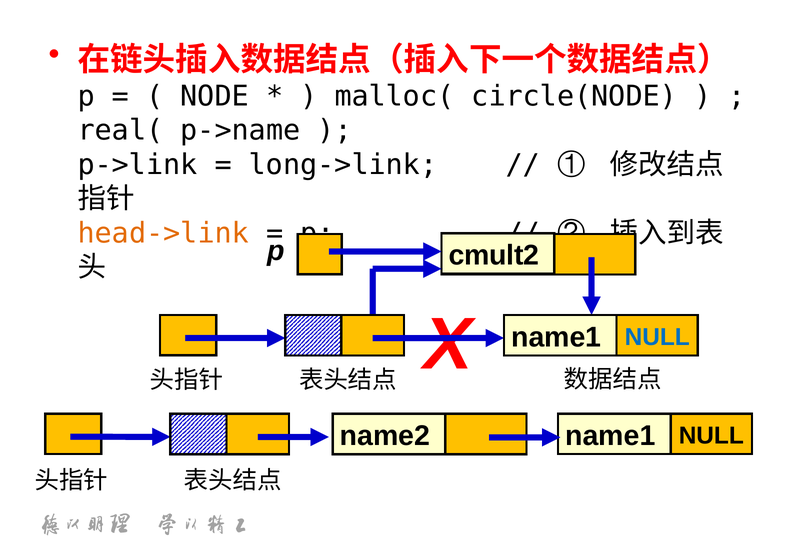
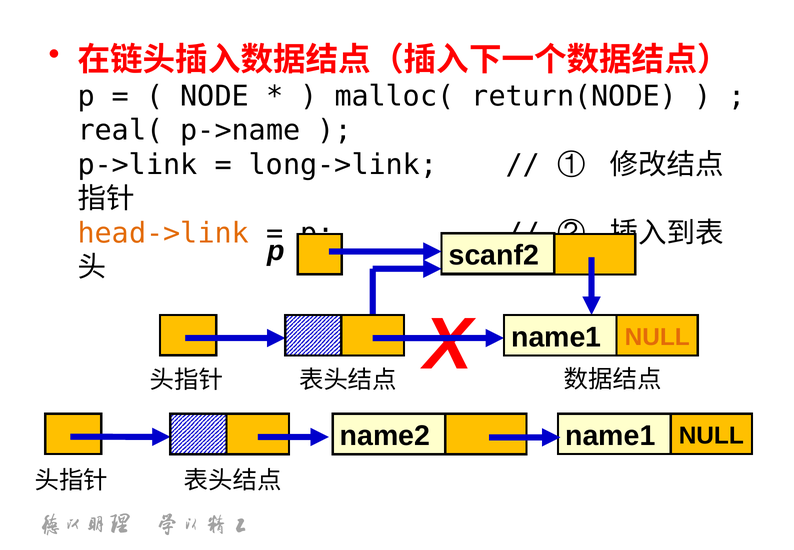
circle(NODE: circle(NODE -> return(NODE
cmult2: cmult2 -> scanf2
NULL at (657, 337) colour: blue -> orange
